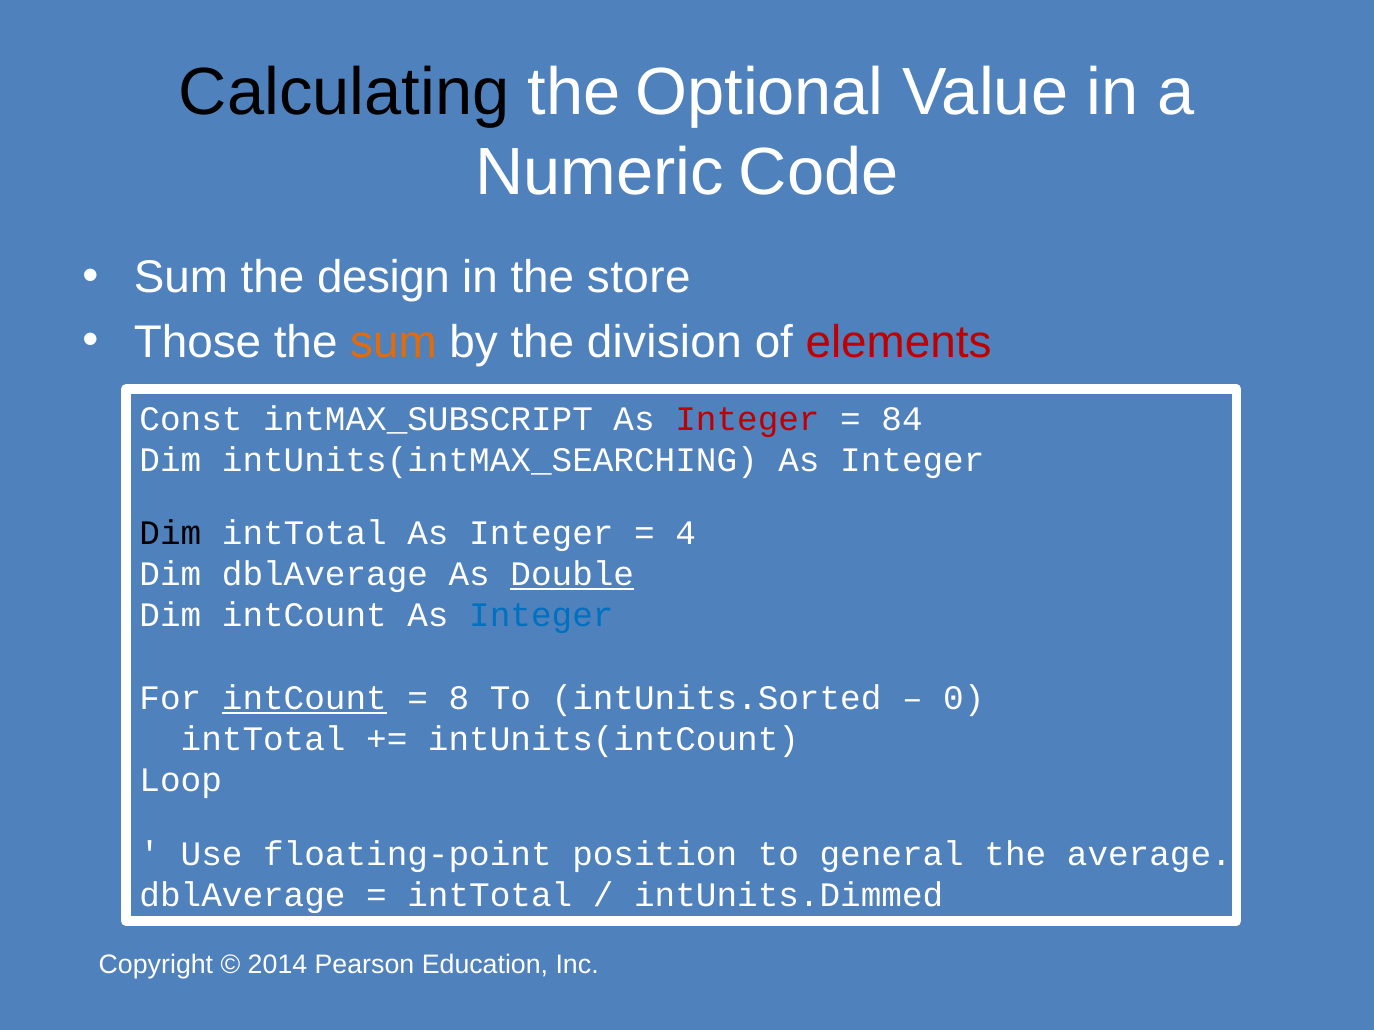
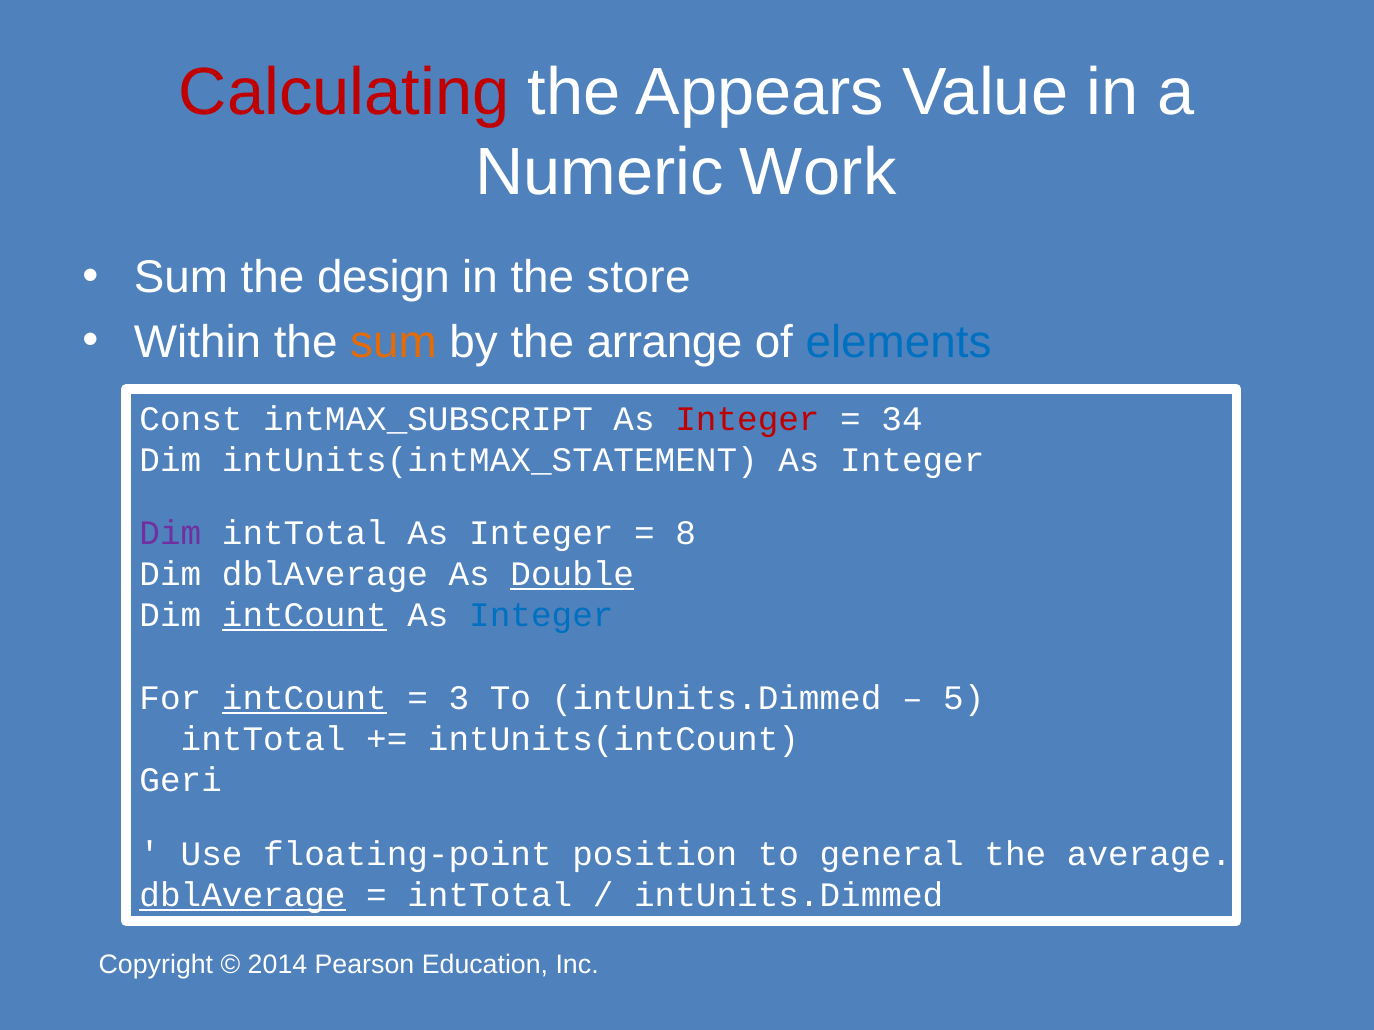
Calculating colour: black -> red
Optional: Optional -> Appears
Code: Code -> Work
Those: Those -> Within
division: division -> arrange
elements colour: red -> blue
84: 84 -> 34
intUnits(intMAX_SEARCHING: intUnits(intMAX_SEARCHING -> intUnits(intMAX_STATEMENT
Dim at (170, 534) colour: black -> purple
4: 4 -> 8
intCount at (304, 616) underline: none -> present
8: 8 -> 3
To intUnits.Sorted: intUnits.Sorted -> intUnits.Dimmed
0: 0 -> 5
Loop: Loop -> Geri
dblAverage at (243, 895) underline: none -> present
